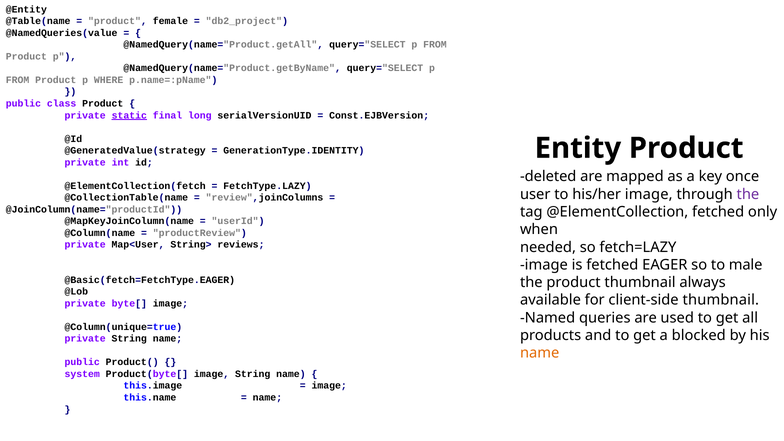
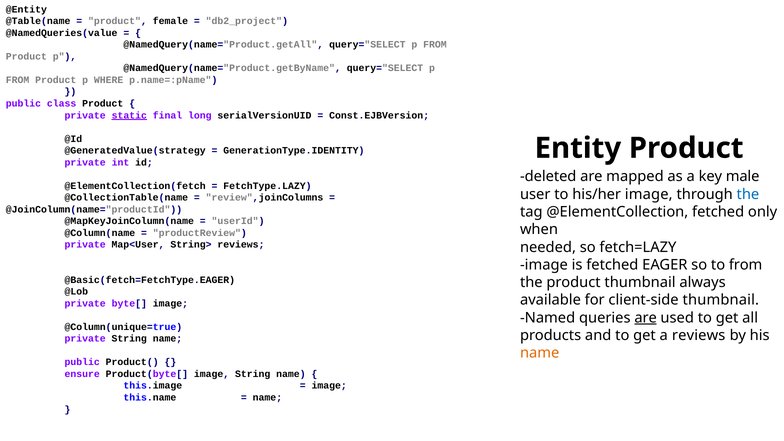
once: once -> male
the at (748, 194) colour: purple -> blue
to male: male -> from
are at (646, 318) underline: none -> present
a blocked: blocked -> reviews
system: system -> ensure
